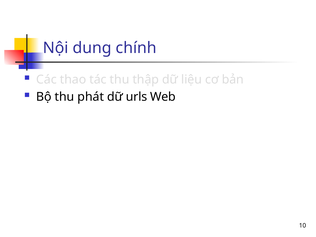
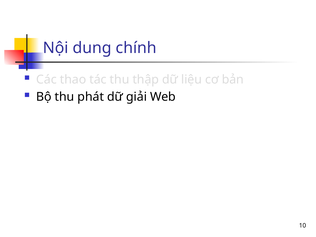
urls: urls -> giải
